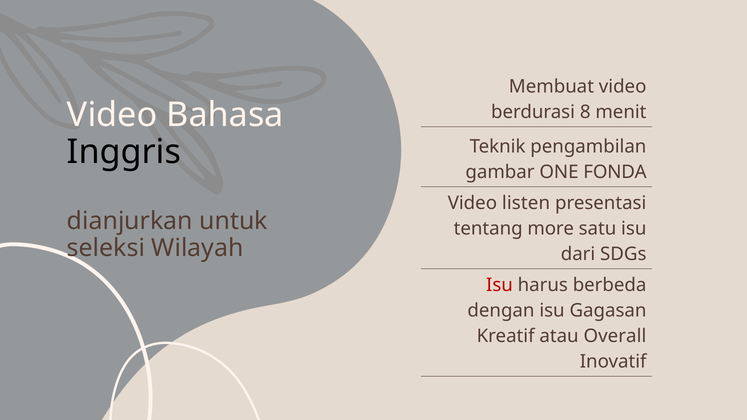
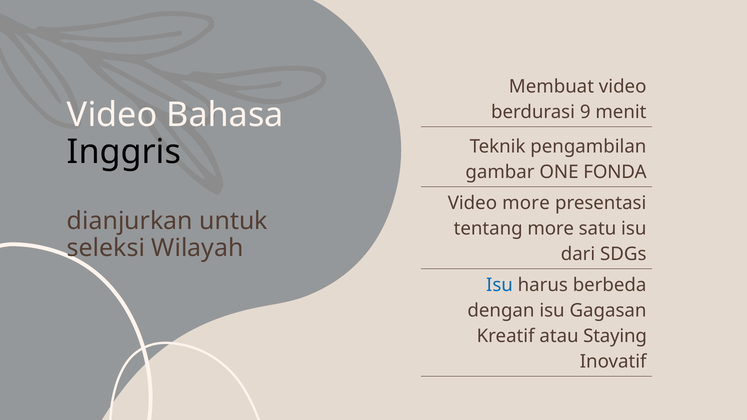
8: 8 -> 9
Video listen: listen -> more
Isu at (499, 285) colour: red -> blue
Overall: Overall -> Staying
